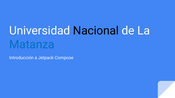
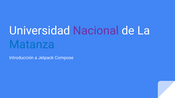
Nacional colour: black -> purple
